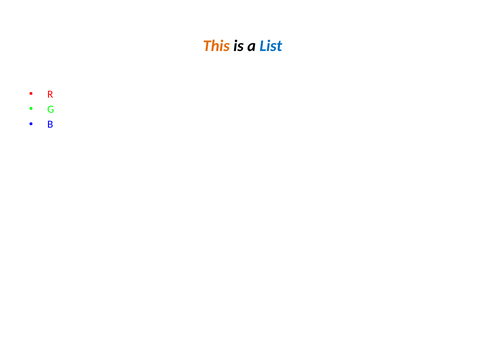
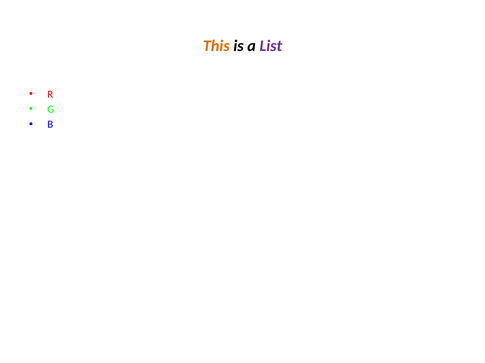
List colour: blue -> purple
